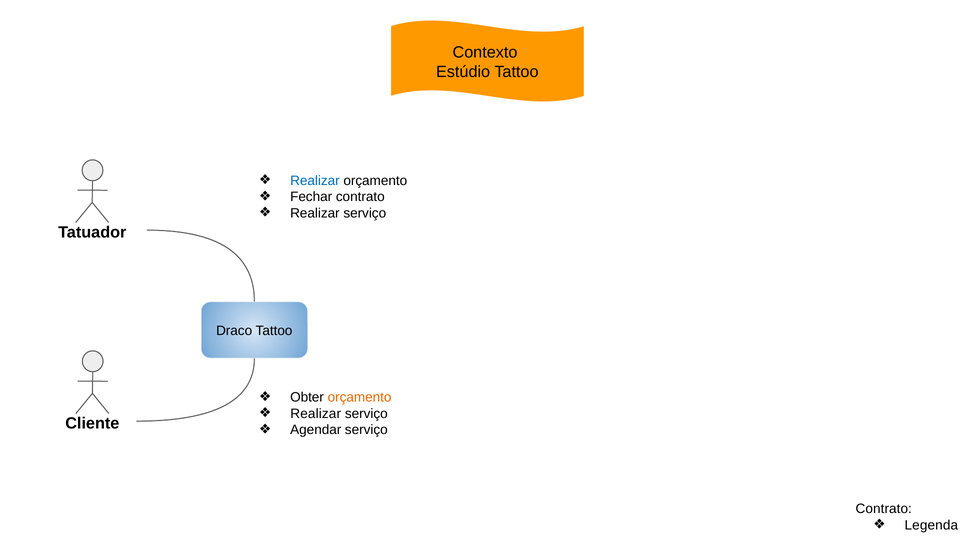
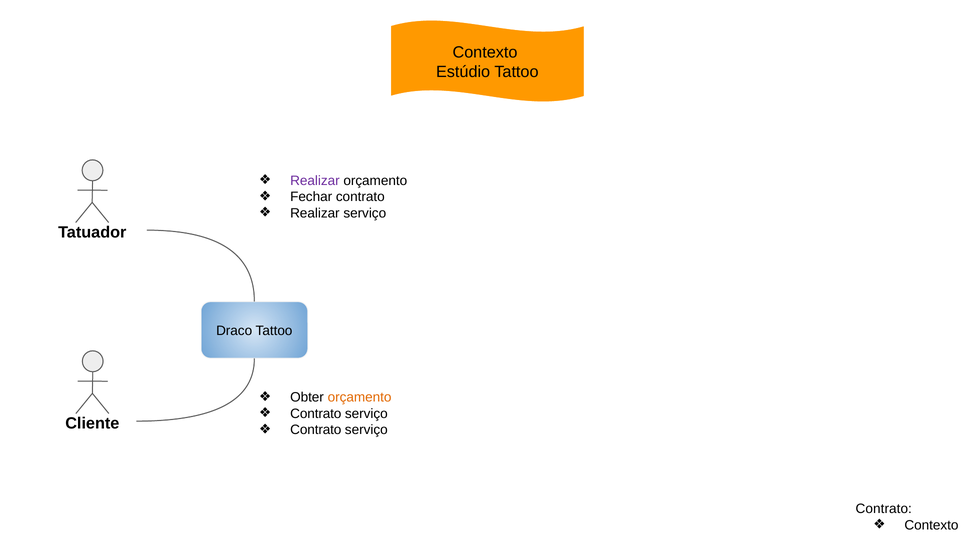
Realizar at (315, 181) colour: blue -> purple
Realizar at (316, 414): Realizar -> Contrato
Agendar at (316, 430): Agendar -> Contrato
Legenda at (931, 525): Legenda -> Contexto
